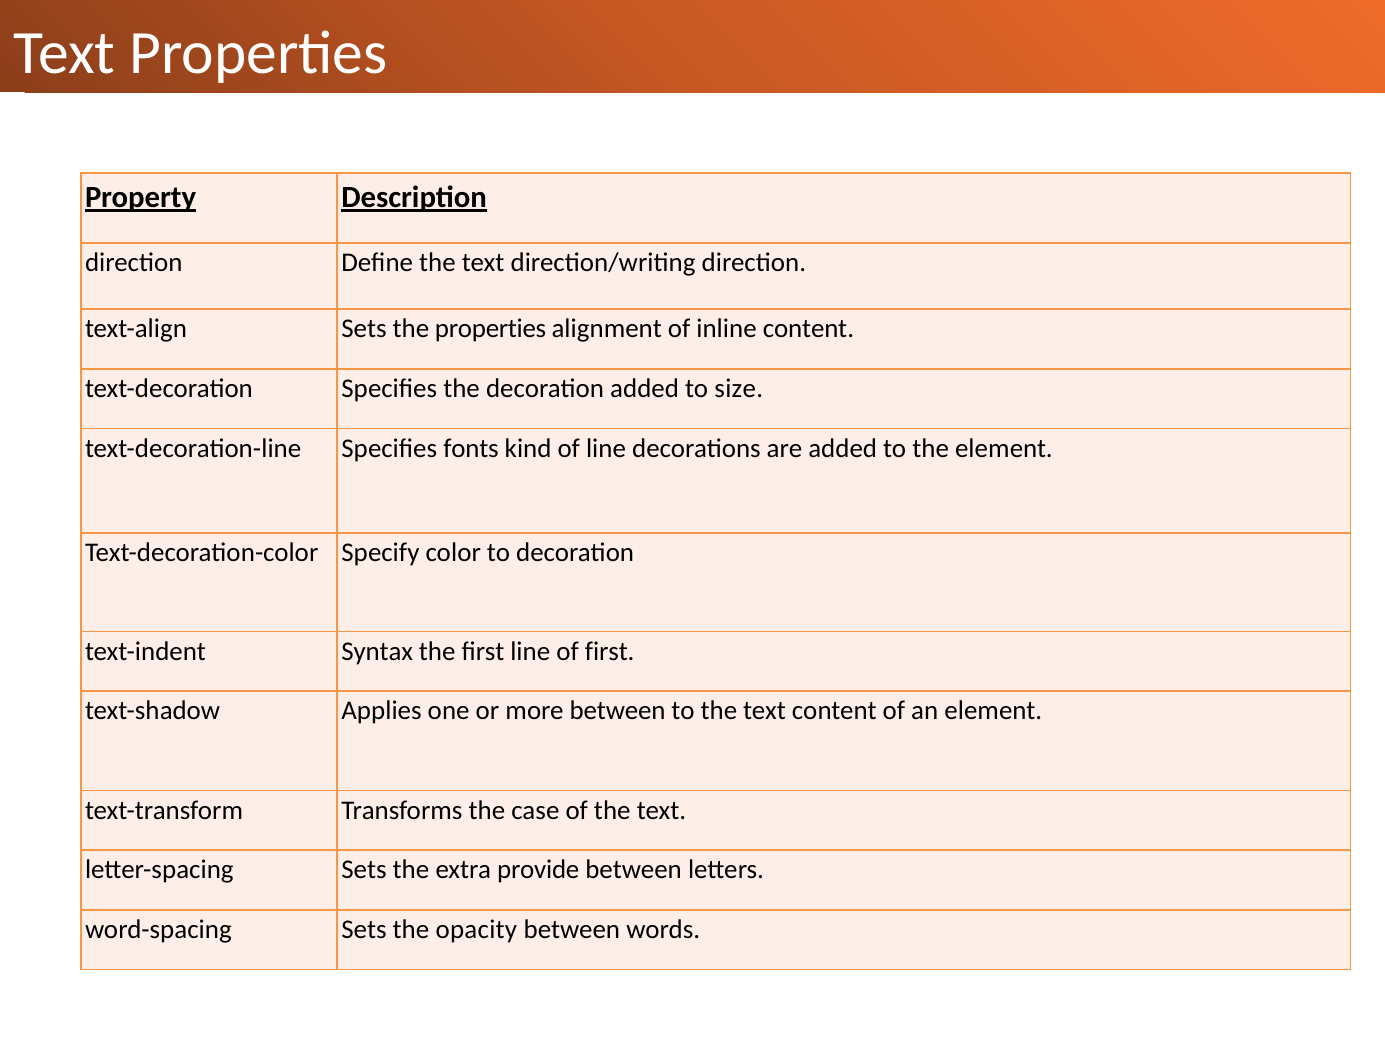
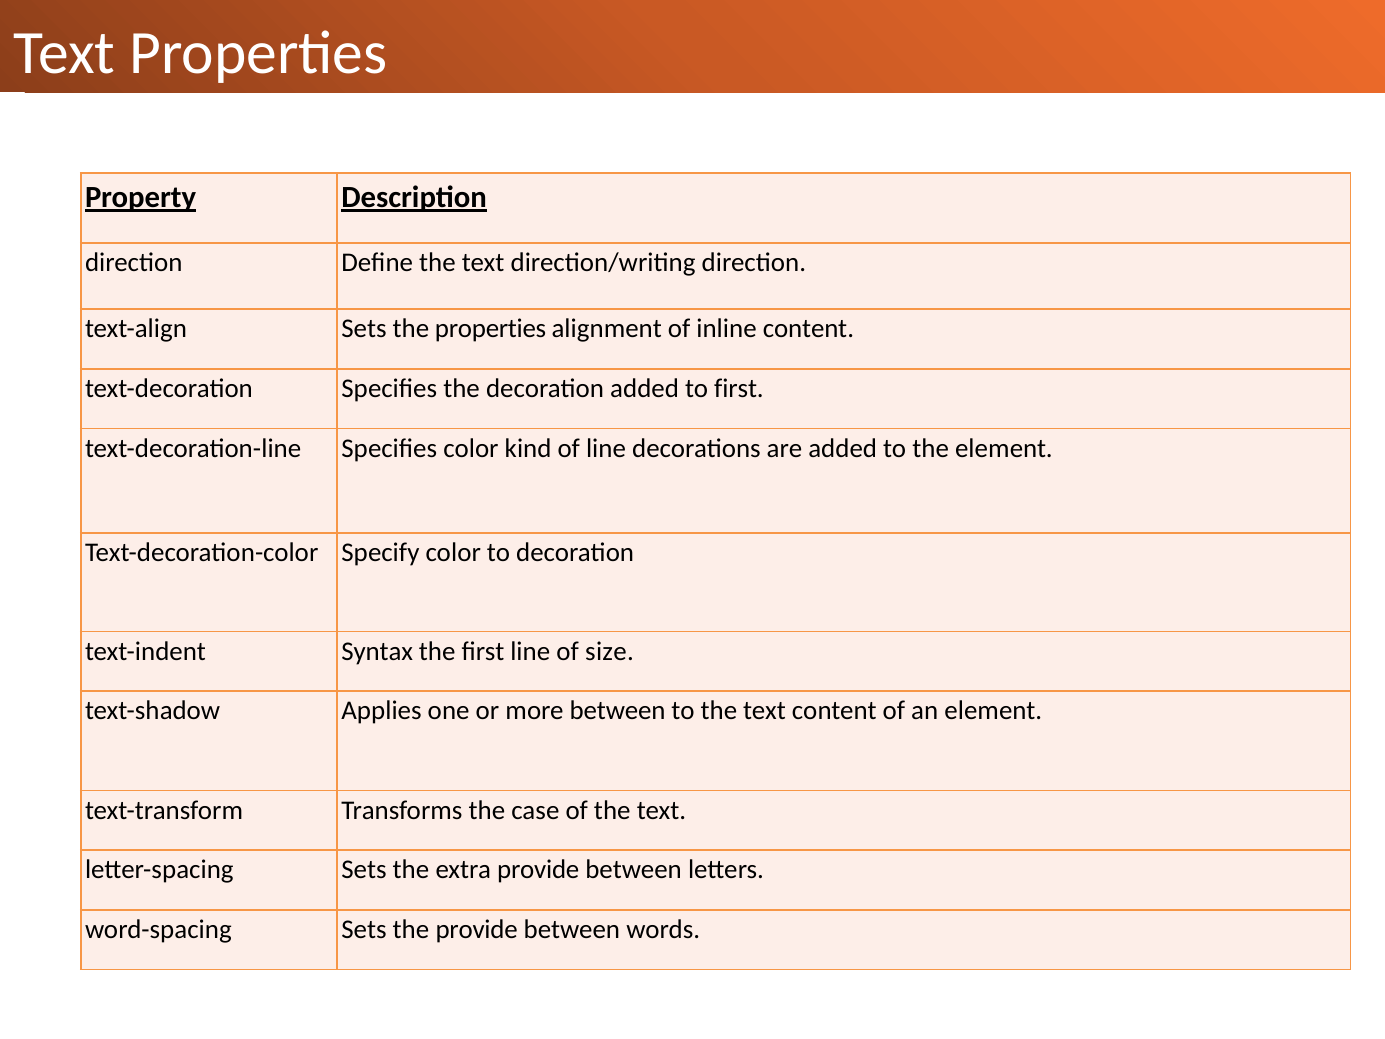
to size: size -> first
Specifies fonts: fonts -> color
of first: first -> size
the opacity: opacity -> provide
